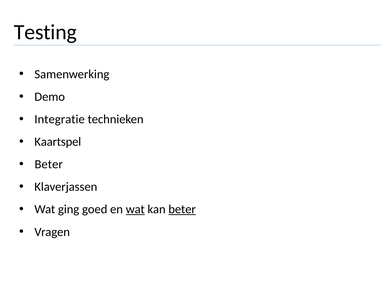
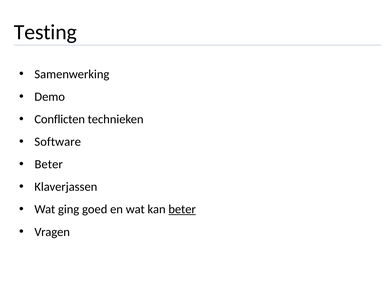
Integratie: Integratie -> Conflicten
Kaartspel: Kaartspel -> Software
wat at (135, 209) underline: present -> none
